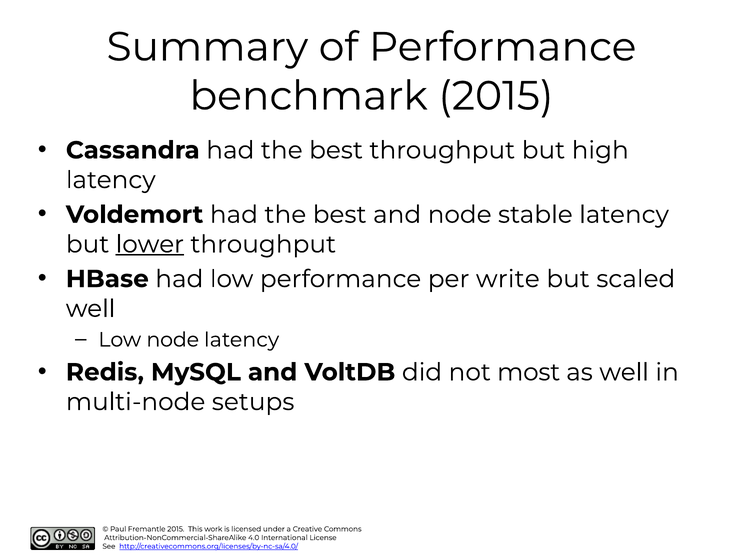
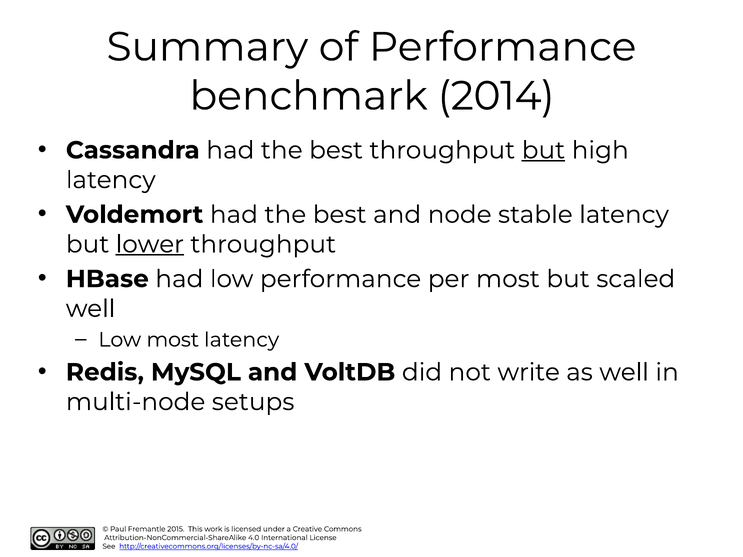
benchmark 2015: 2015 -> 2014
but at (543, 150) underline: none -> present
per write: write -> most
Low node: node -> most
most: most -> write
